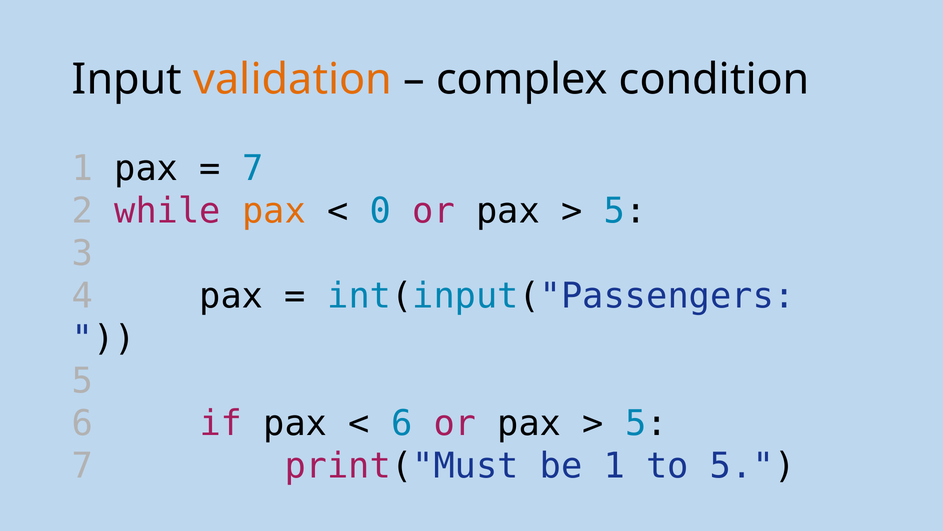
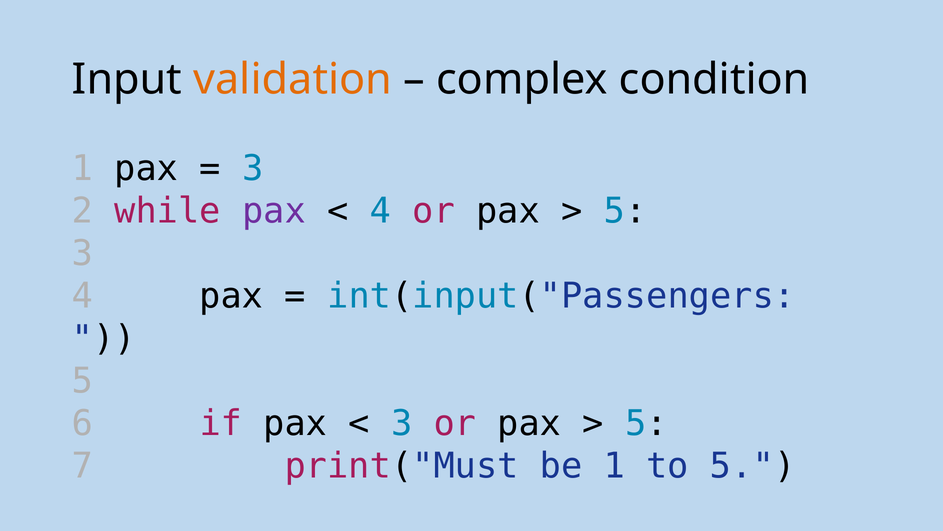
7 at (253, 168): 7 -> 3
pax at (274, 211) colour: orange -> purple
0 at (381, 211): 0 -> 4
6 at (402, 423): 6 -> 3
